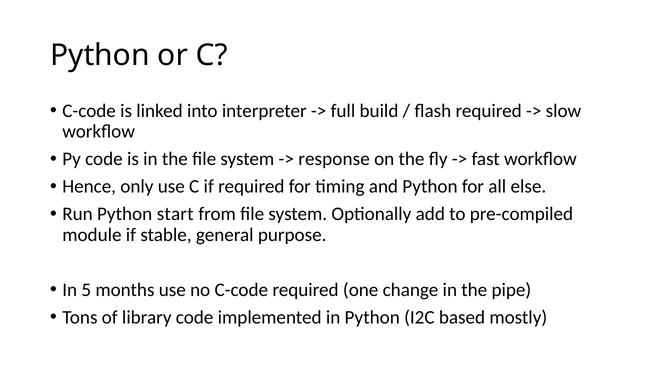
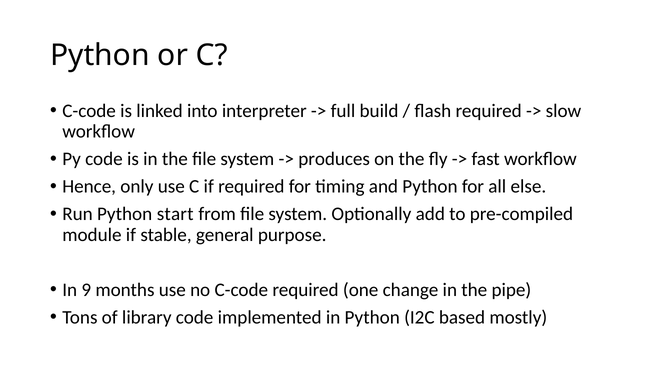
response: response -> produces
5: 5 -> 9
